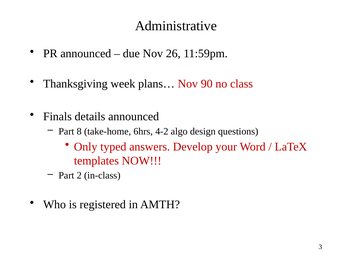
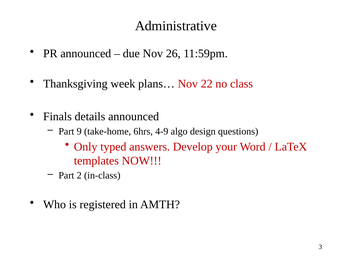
90: 90 -> 22
8: 8 -> 9
4-2: 4-2 -> 4-9
